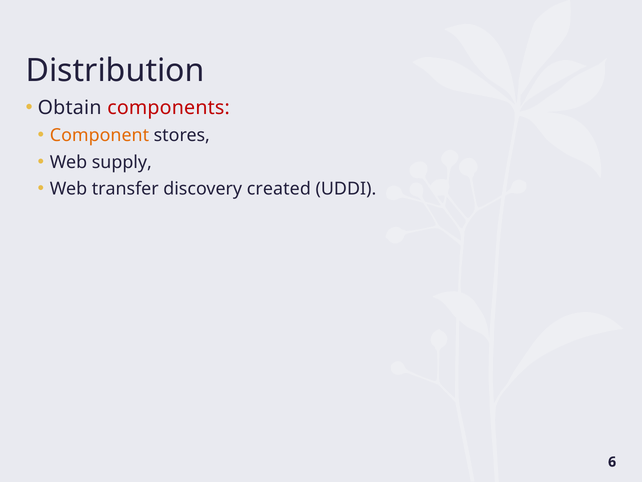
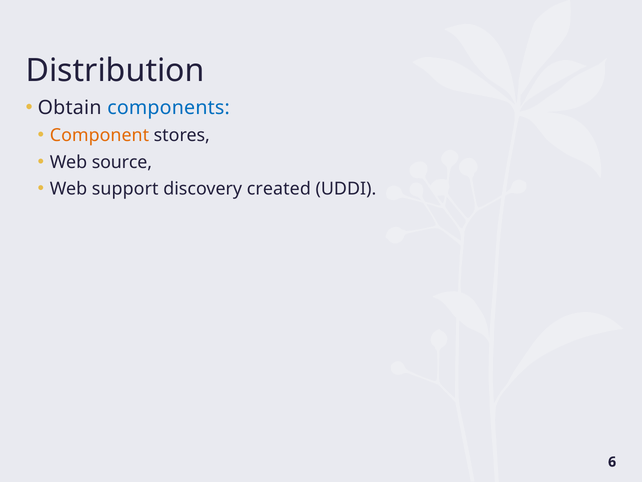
components colour: red -> blue
supply: supply -> source
transfer: transfer -> support
